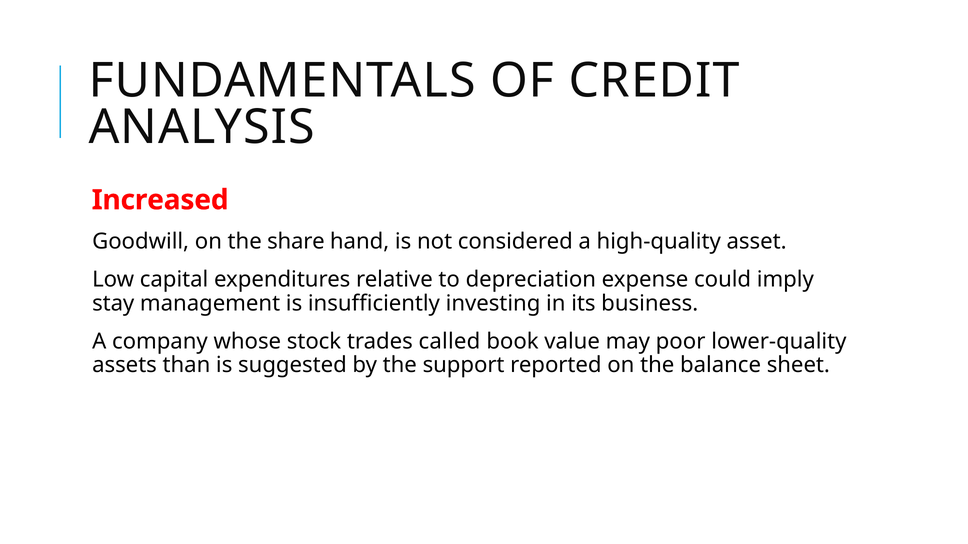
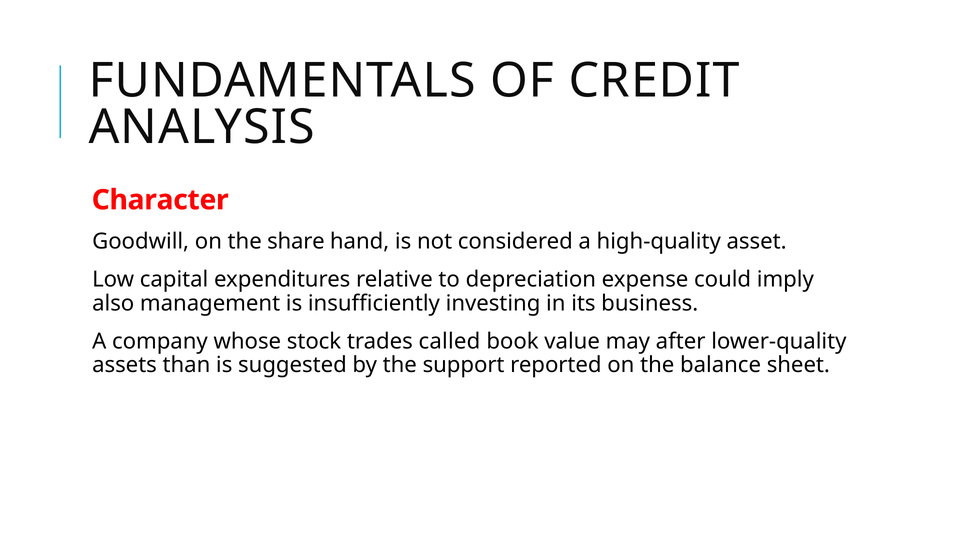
Increased: Increased -> Character
stay: stay -> also
poor: poor -> after
